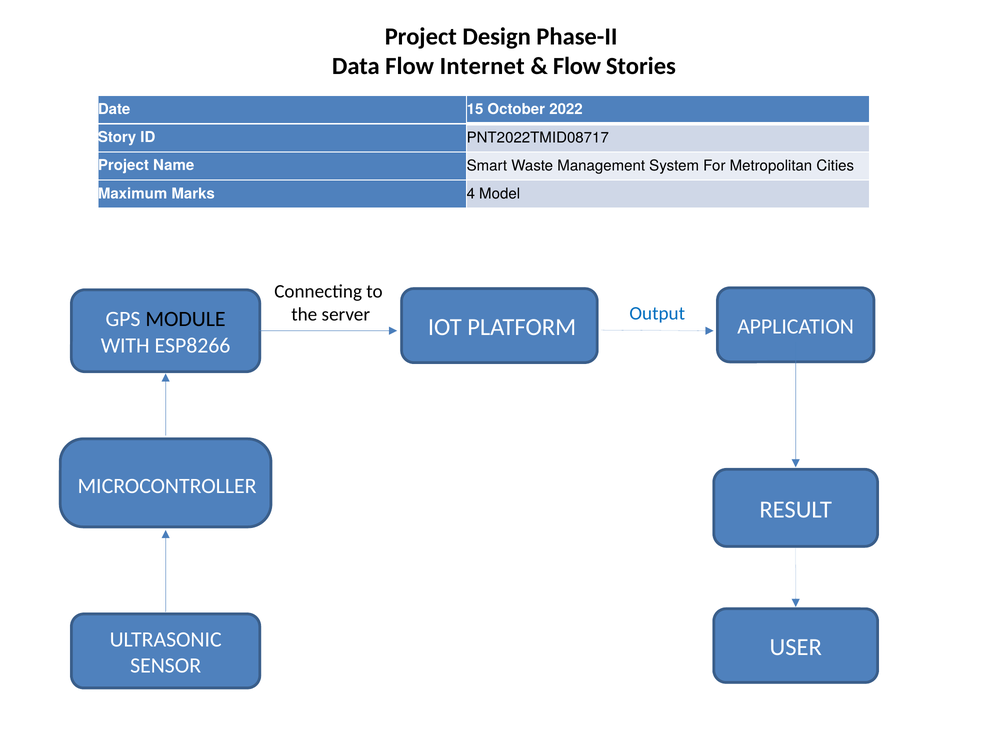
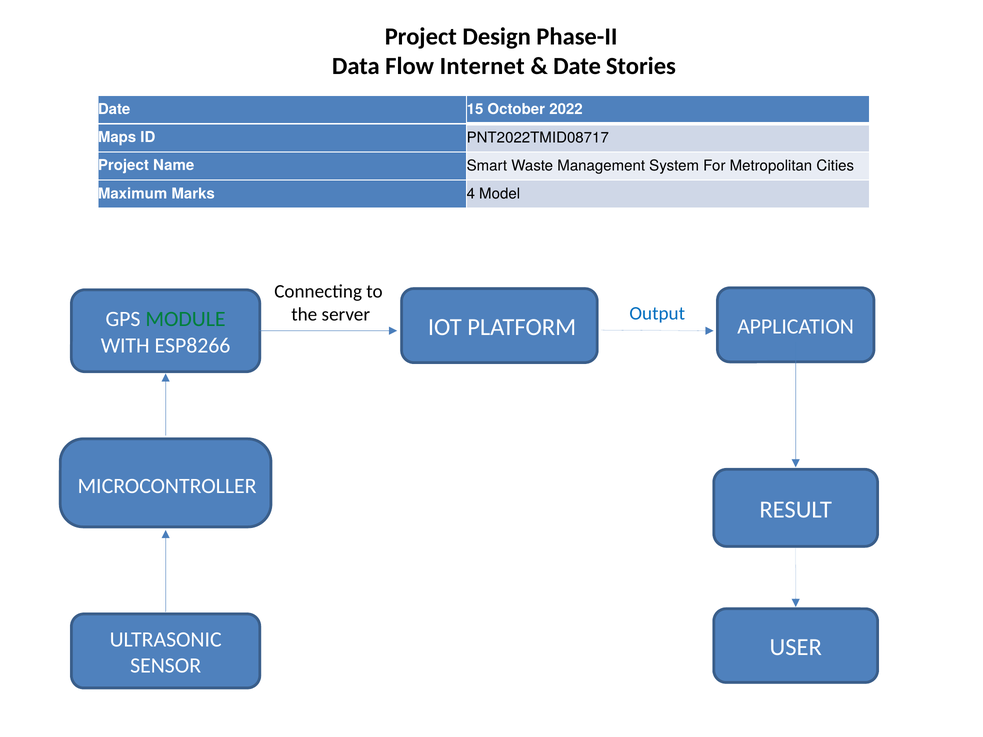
Flow at (577, 66): Flow -> Date
Story: Story -> Maps
MODULE colour: black -> green
